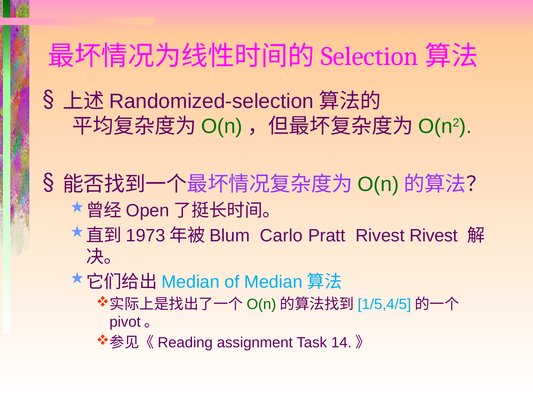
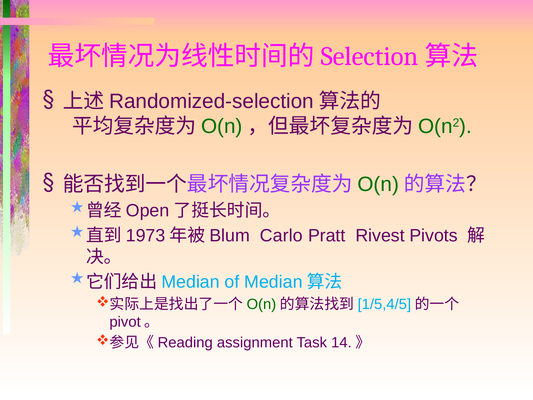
Rivest Rivest: Rivest -> Pivots
